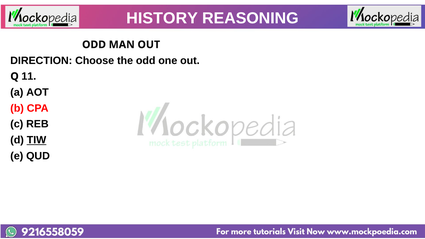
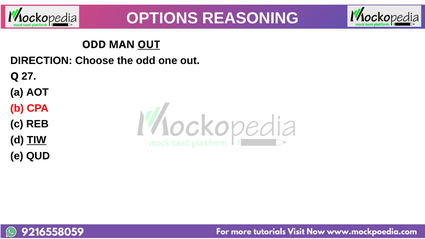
HISTORY: HISTORY -> OPTIONS
OUT at (149, 45) underline: none -> present
11: 11 -> 27
